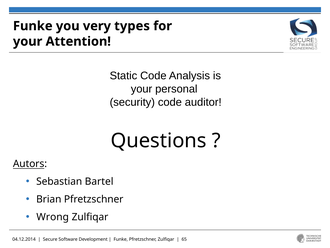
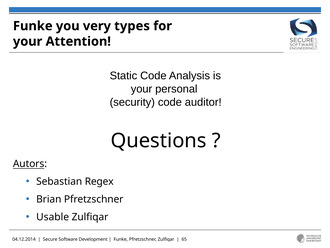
Bartel: Bartel -> Regex
Wrong: Wrong -> Usable
